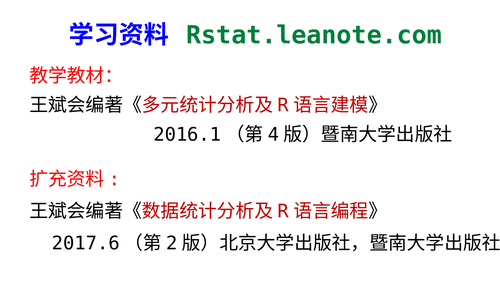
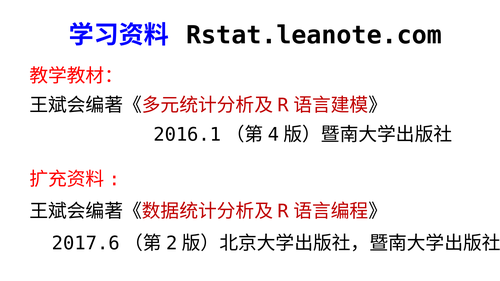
Rstat.leanote.com colour: green -> black
